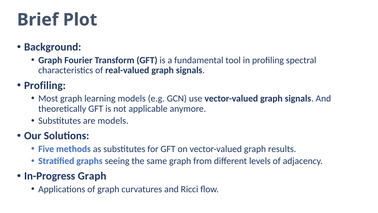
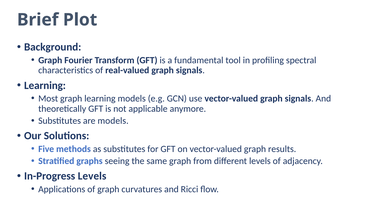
Profiling at (45, 85): Profiling -> Learning
In-Progress Graph: Graph -> Levels
